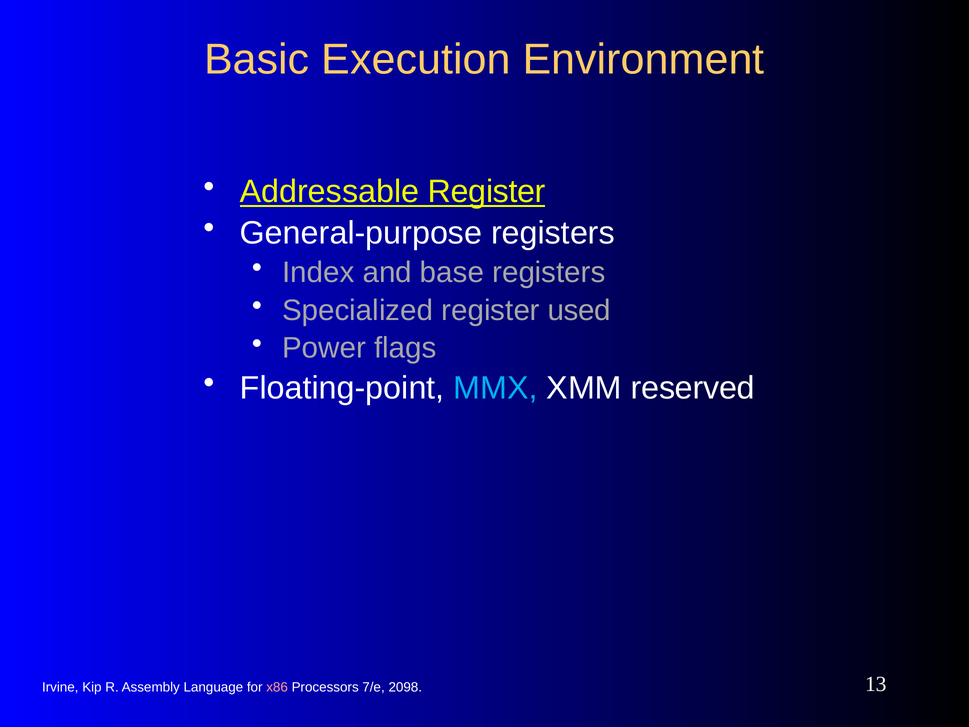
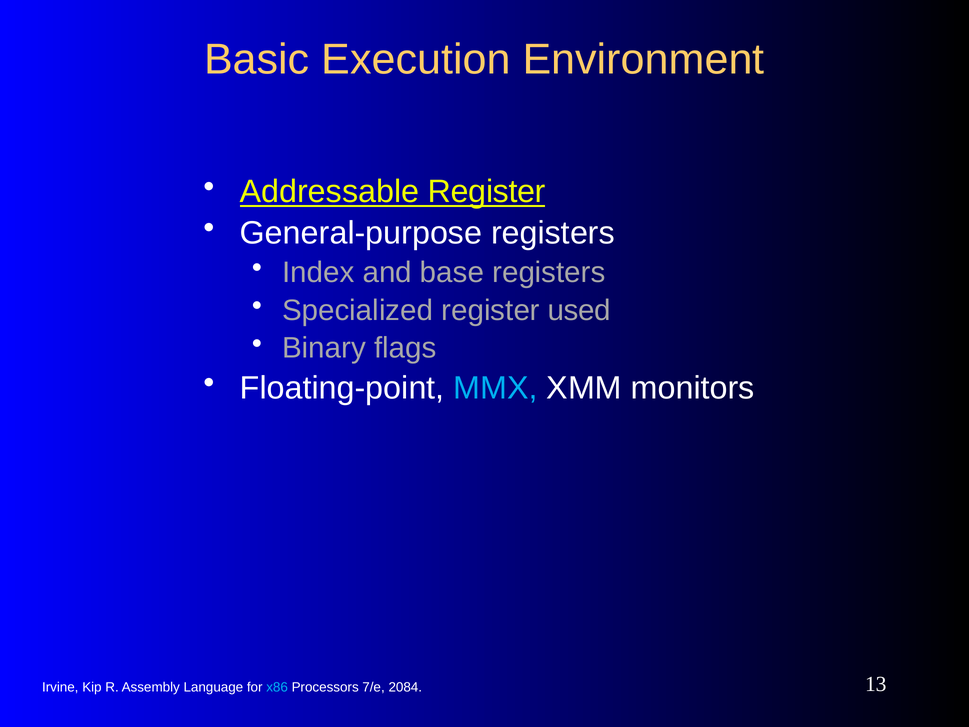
Power: Power -> Binary
reserved: reserved -> monitors
x86 colour: pink -> light blue
2098: 2098 -> 2084
